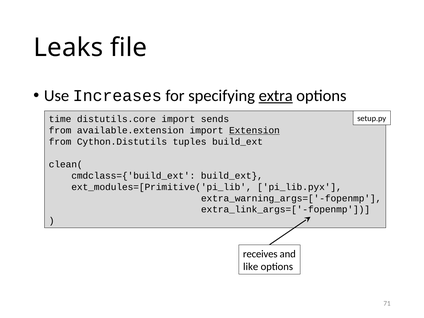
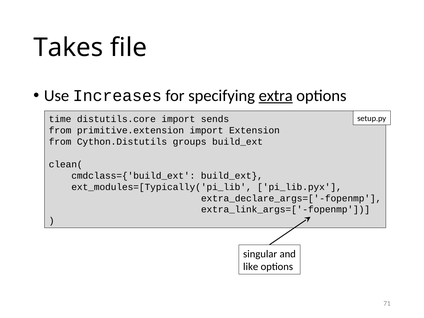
Leaks: Leaks -> Takes
available.extension: available.extension -> primitive.extension
Extension underline: present -> none
tuples: tuples -> groups
ext_modules=[Primitive('pi_lib: ext_modules=[Primitive('pi_lib -> ext_modules=[Typically('pi_lib
extra_warning_args=['-fopenmp: extra_warning_args=['-fopenmp -> extra_declare_args=['-fopenmp
receives: receives -> singular
